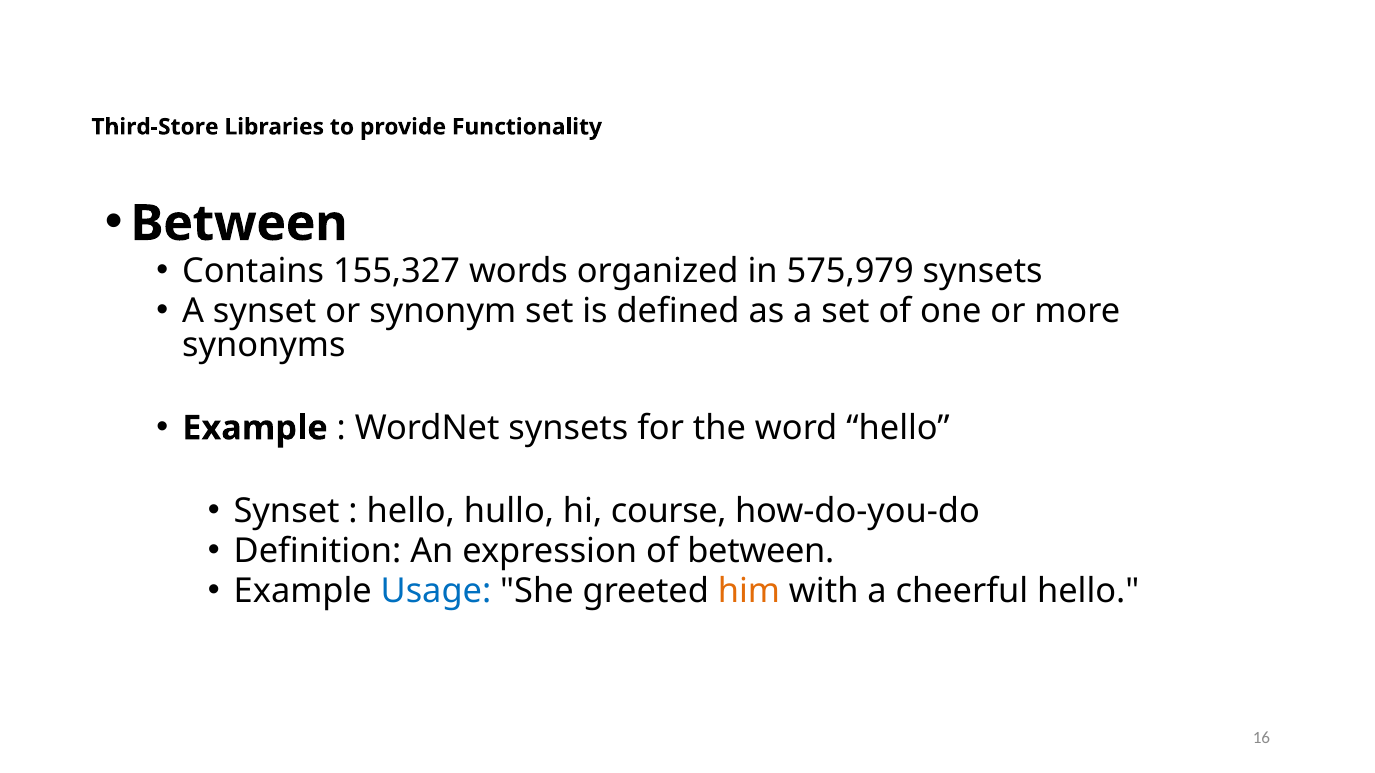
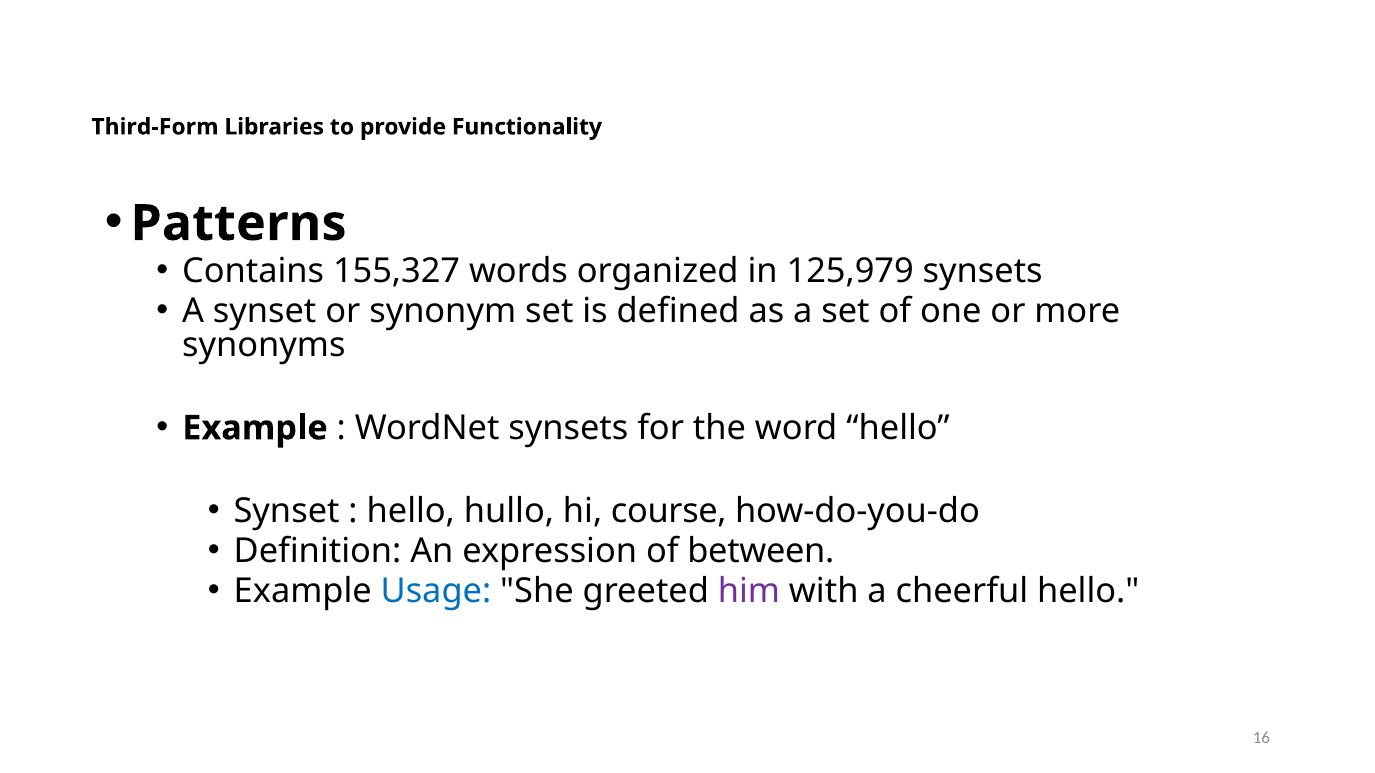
Third-Store: Third-Store -> Third-Form
Between at (239, 224): Between -> Patterns
575,979: 575,979 -> 125,979
him colour: orange -> purple
